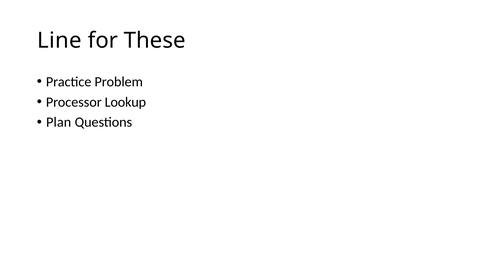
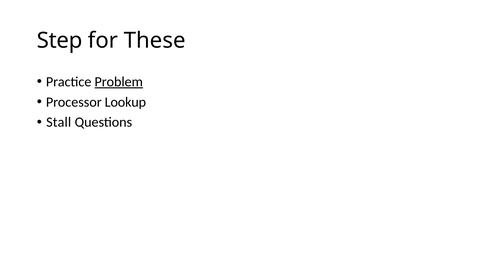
Line: Line -> Step
Problem underline: none -> present
Plan: Plan -> Stall
